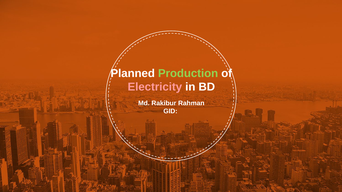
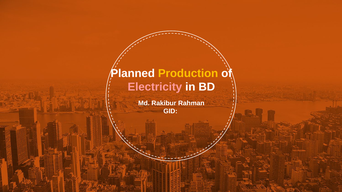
Production colour: light green -> yellow
